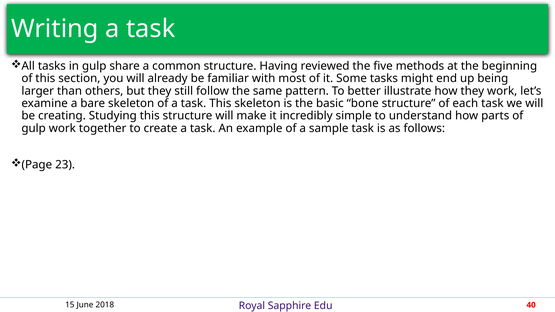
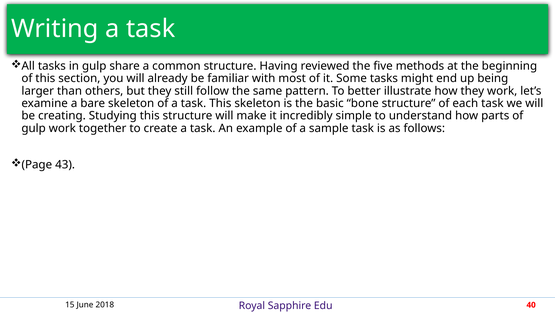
23: 23 -> 43
